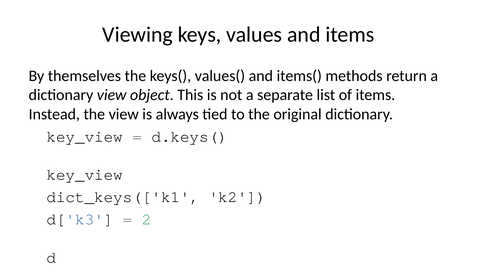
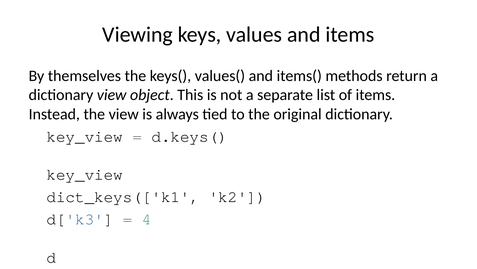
2 at (147, 219): 2 -> 4
